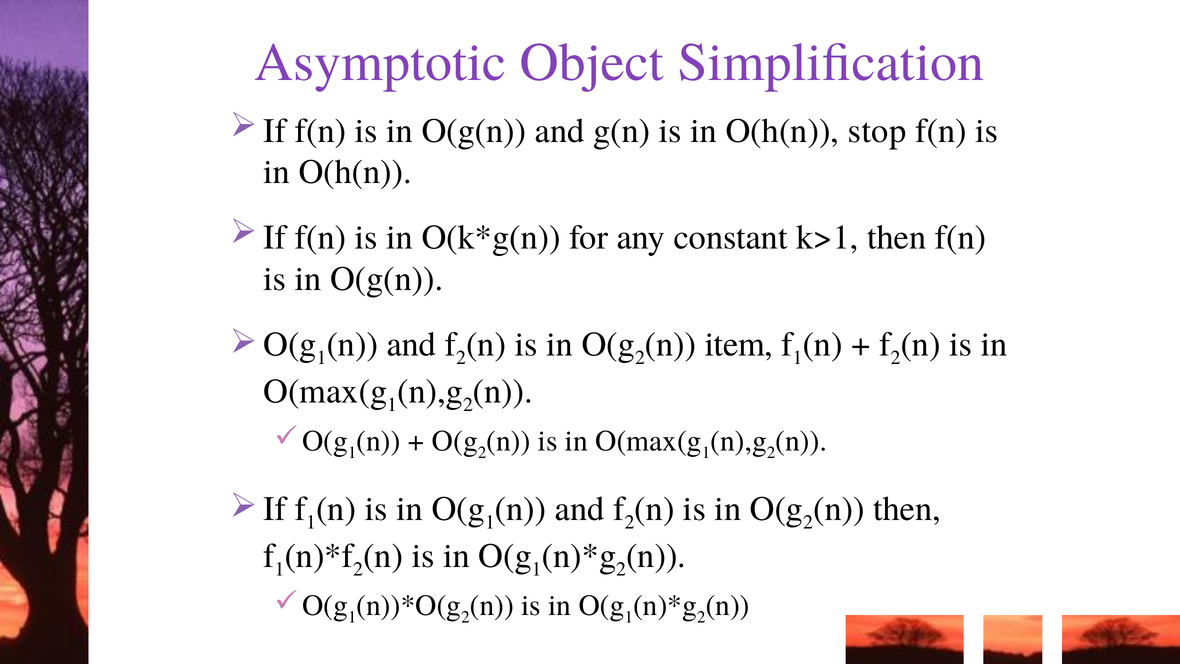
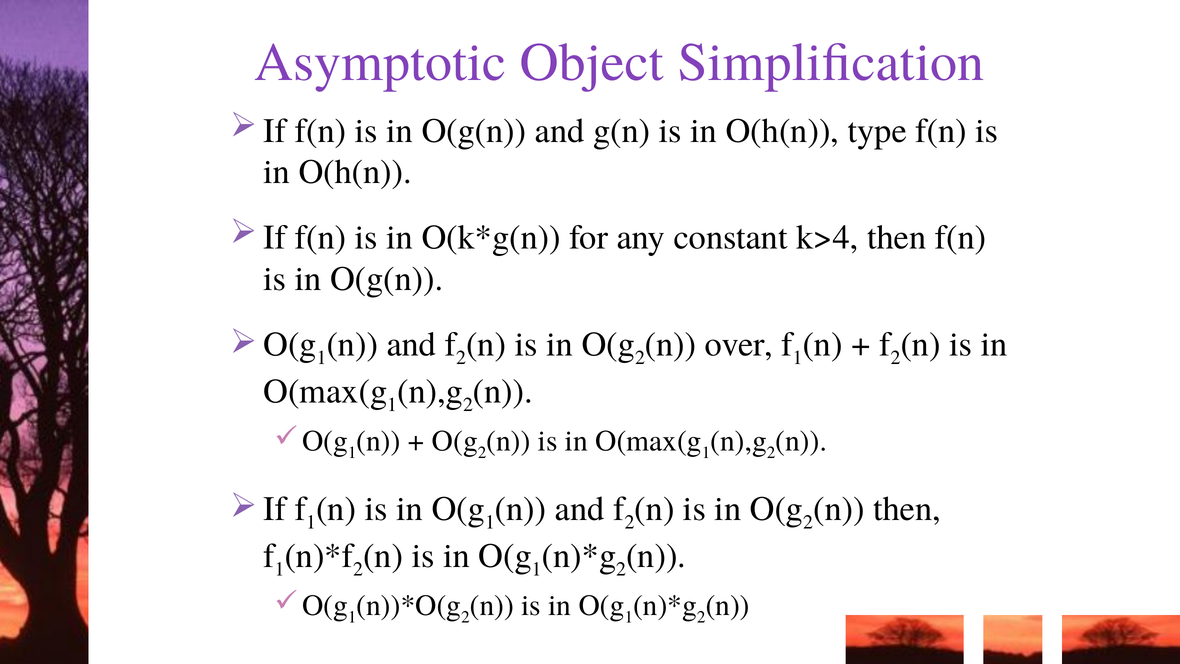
stop: stop -> type
k>1: k>1 -> k>4
item: item -> over
